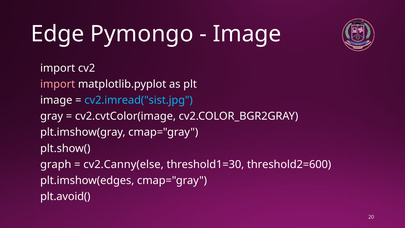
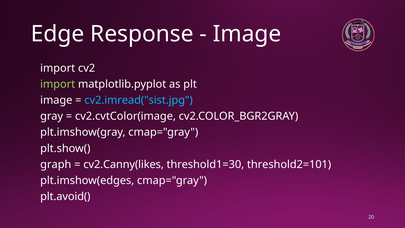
Pymongo: Pymongo -> Response
import at (58, 84) colour: pink -> light green
cv2.Canny(else: cv2.Canny(else -> cv2.Canny(likes
threshold2=600: threshold2=600 -> threshold2=101
